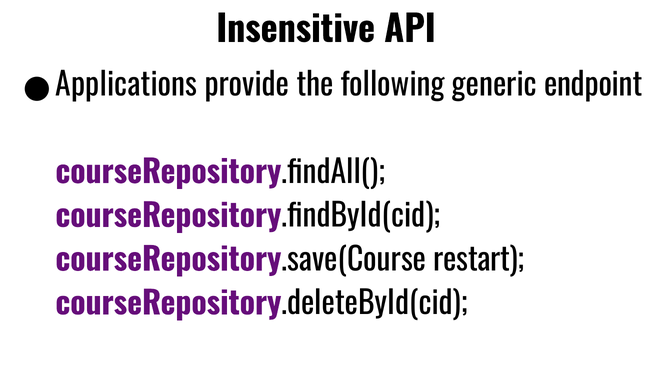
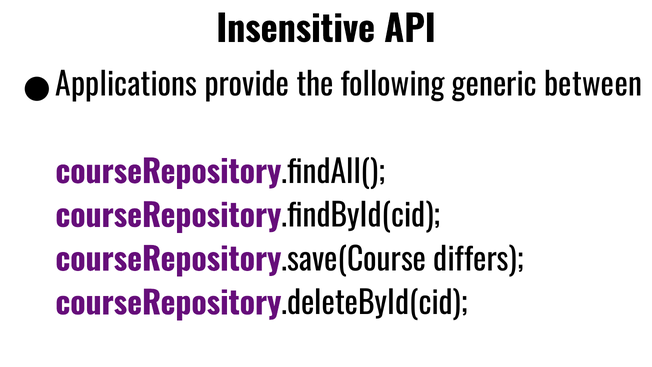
endpoint: endpoint -> between
restart: restart -> differs
